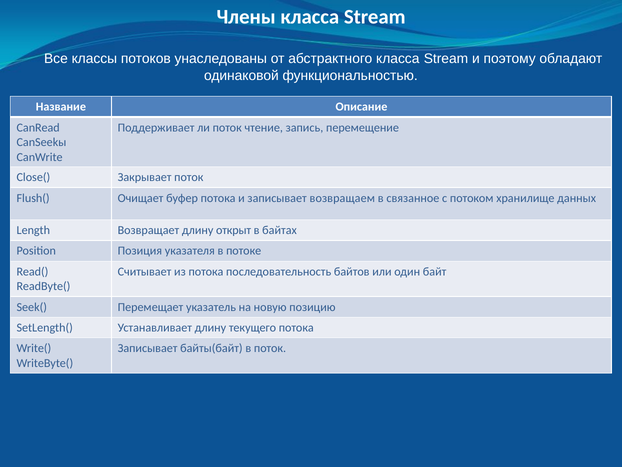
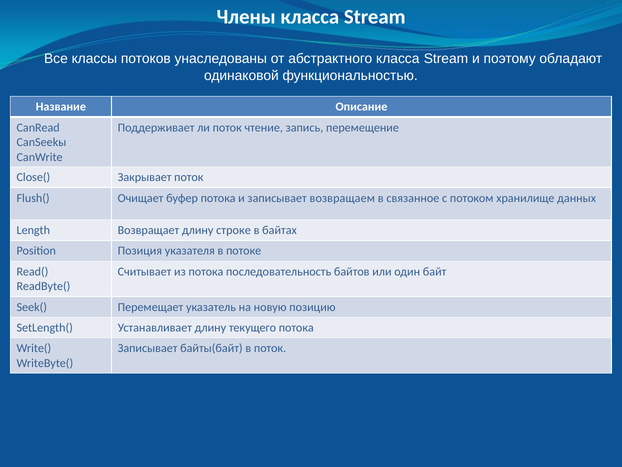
открыт: открыт -> строке
